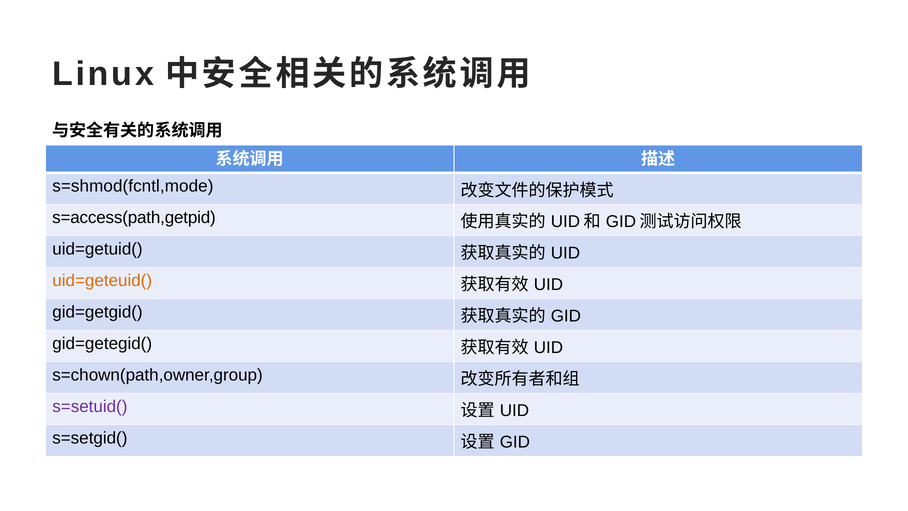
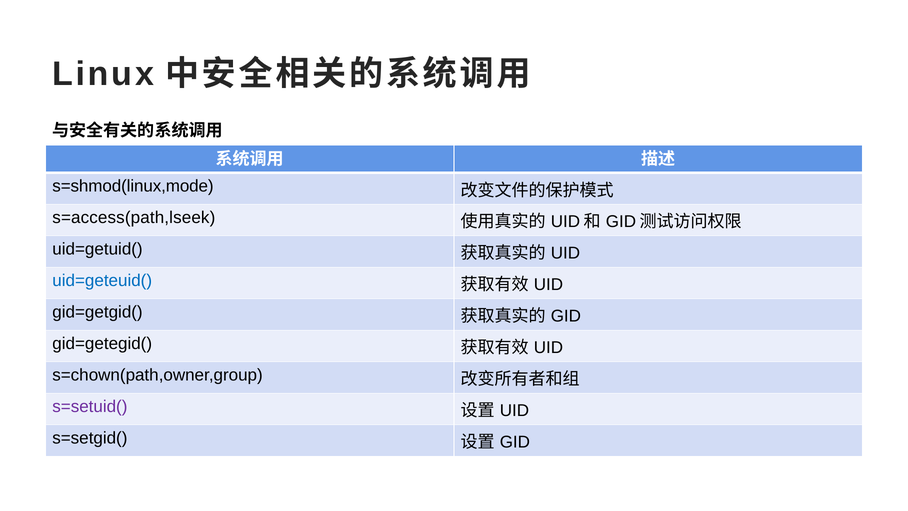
s=shmod(fcntl,mode: s=shmod(fcntl,mode -> s=shmod(linux,mode
s=access(path,getpid: s=access(path,getpid -> s=access(path,lseek
uid=geteuid( colour: orange -> blue
